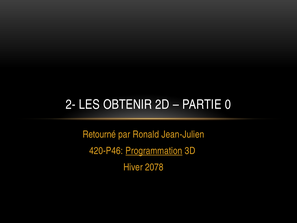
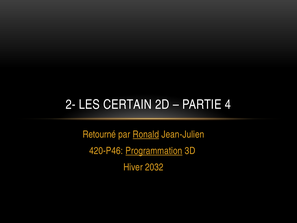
OBTENIR: OBTENIR -> CERTAIN
0: 0 -> 4
Ronald underline: none -> present
2078: 2078 -> 2032
